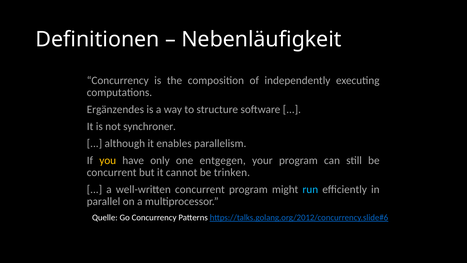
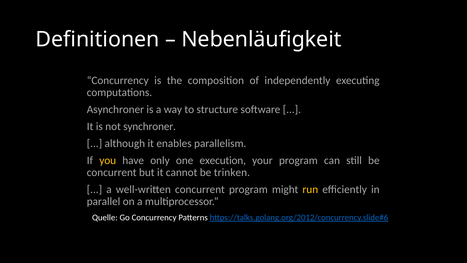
Ergänzendes: Ergänzendes -> Asynchroner
entgegen: entgegen -> execution
run colour: light blue -> yellow
